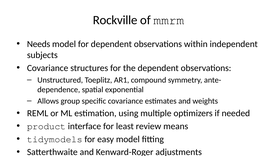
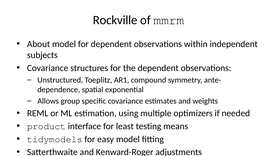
Needs: Needs -> About
review: review -> testing
